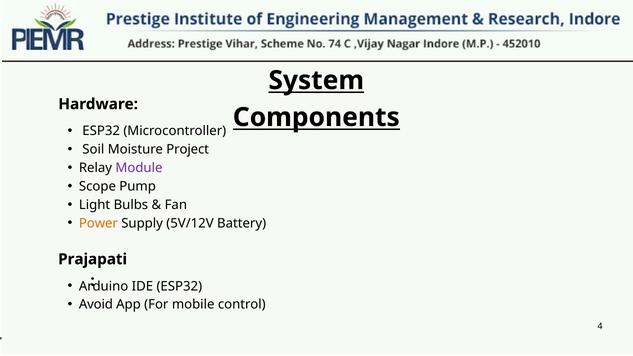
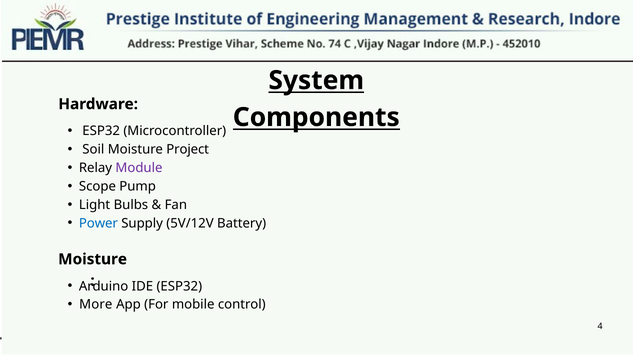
Power colour: orange -> blue
Prajapati at (93, 259): Prajapati -> Moisture
Avoid: Avoid -> More
